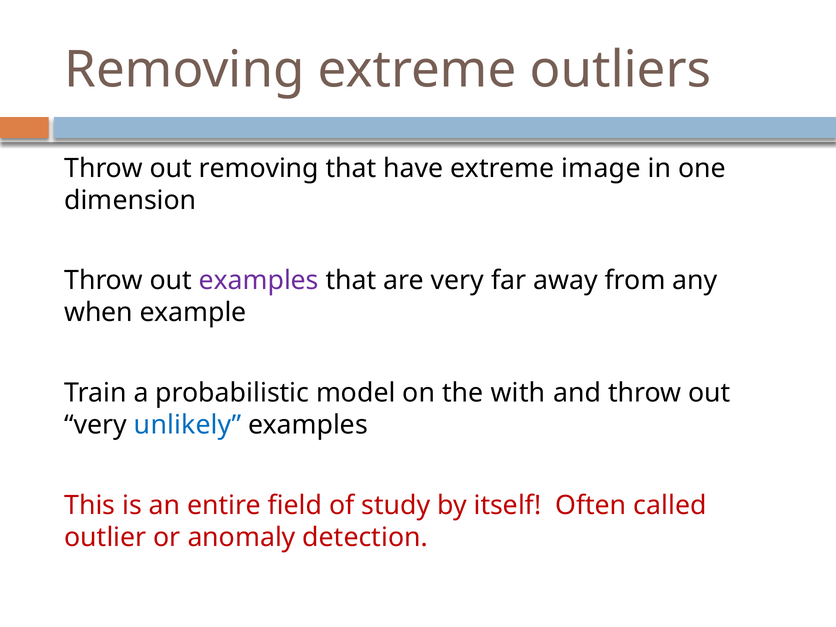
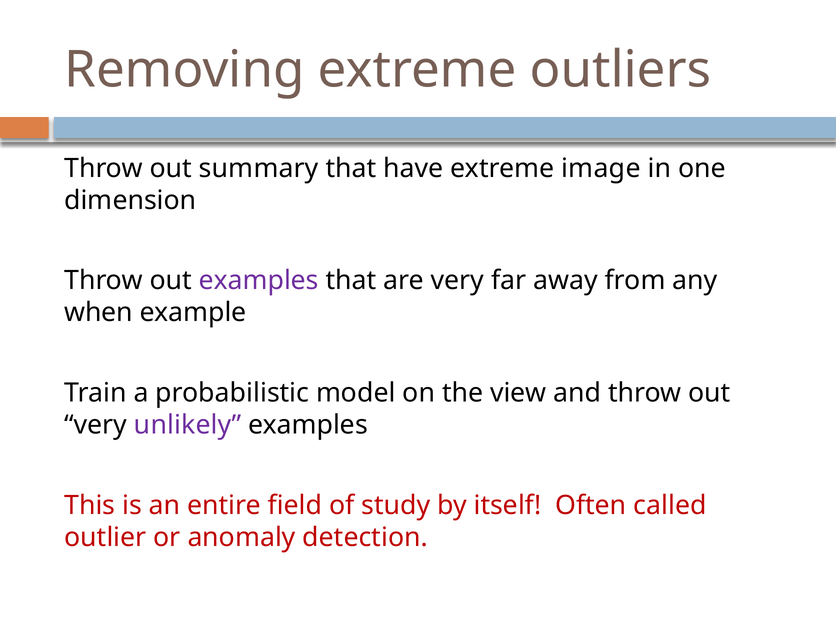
out removing: removing -> summary
with: with -> view
unlikely colour: blue -> purple
